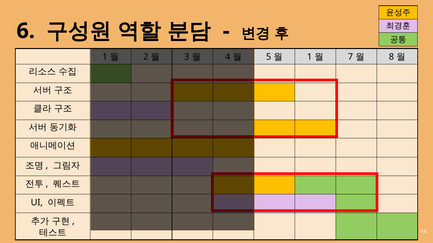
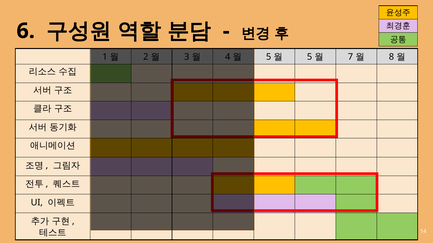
1 at (310, 57): 1 -> 5
